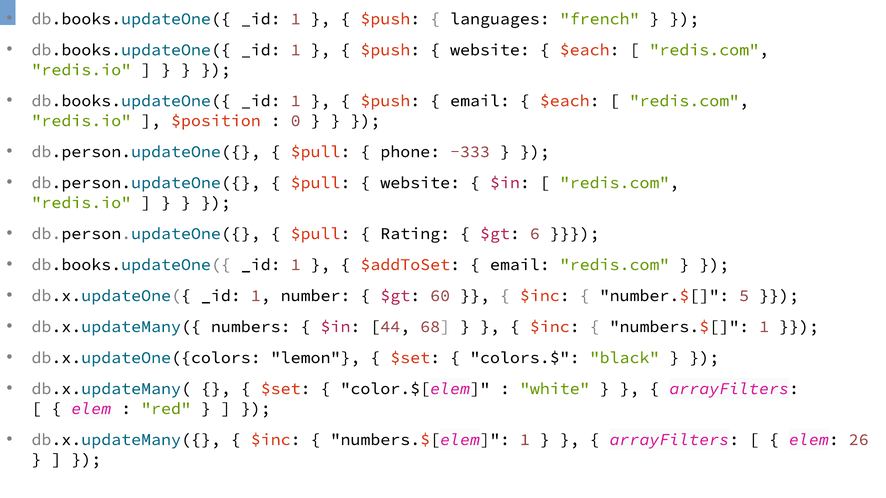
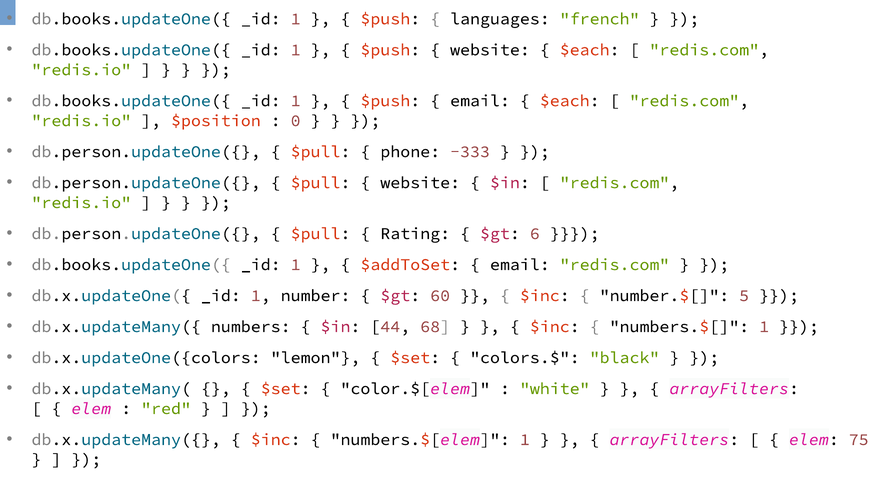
26: 26 -> 75
